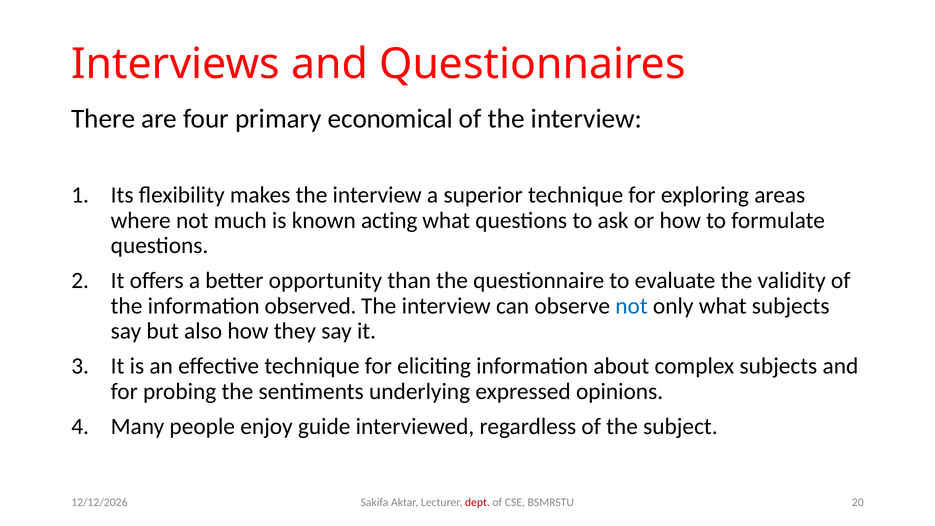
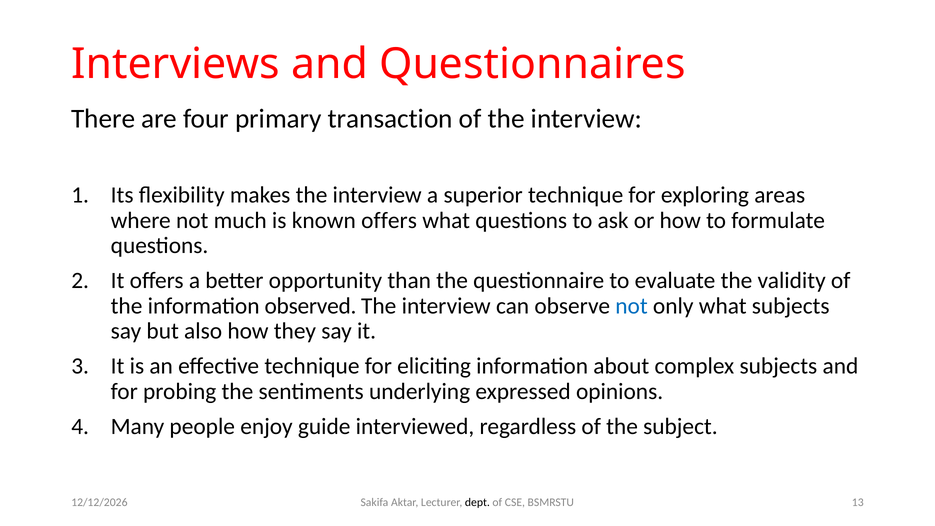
economical: economical -> transaction
known acting: acting -> offers
dept colour: red -> black
20: 20 -> 13
